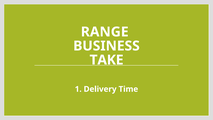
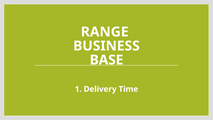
TAKE: TAKE -> BASE
